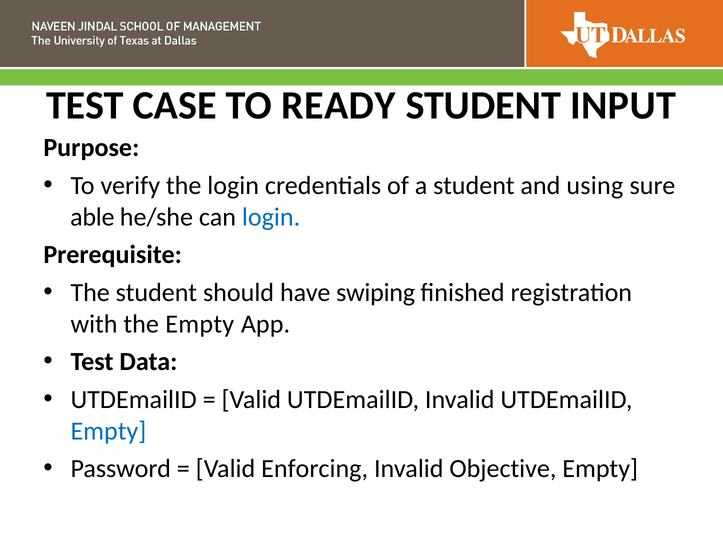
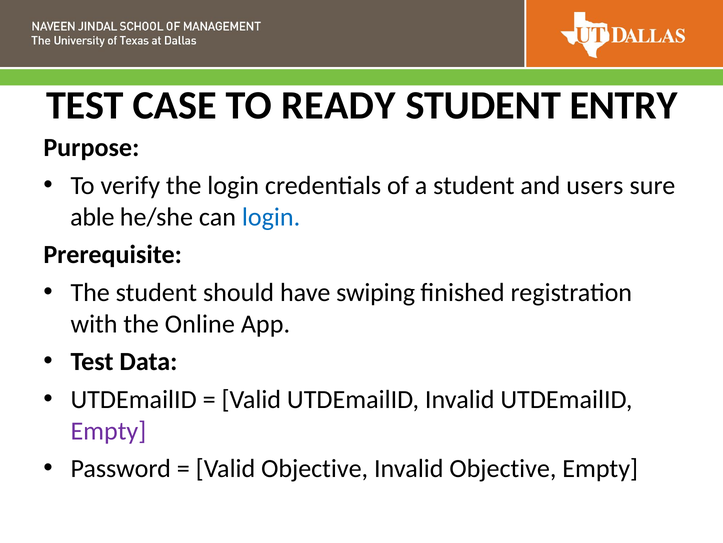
INPUT: INPUT -> ENTRY
using: using -> users
the Empty: Empty -> Online
Empty at (108, 430) colour: blue -> purple
Valid Enforcing: Enforcing -> Objective
